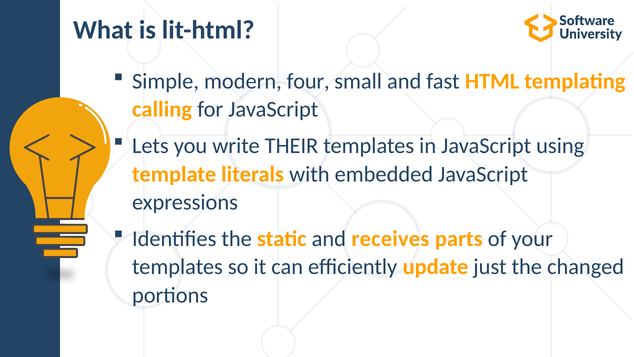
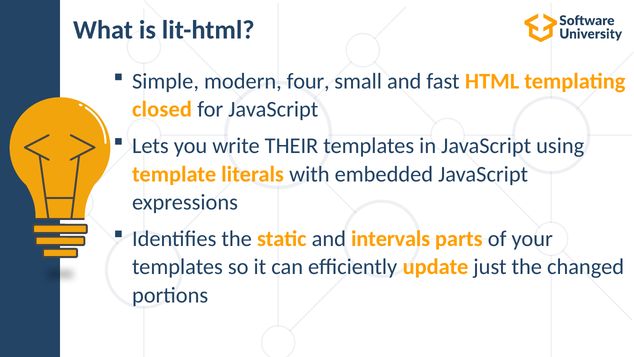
calling: calling -> closed
receives: receives -> intervals
